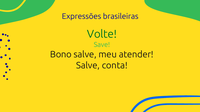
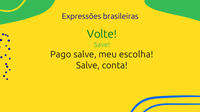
Bono: Bono -> Pago
atender: atender -> escolha
